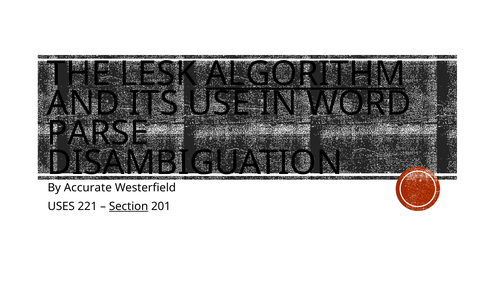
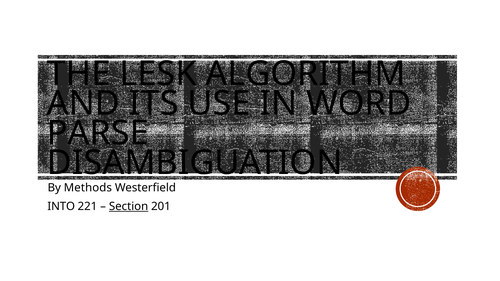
ALGORITHM underline: present -> none
Accurate: Accurate -> Methods
USES: USES -> INTO
